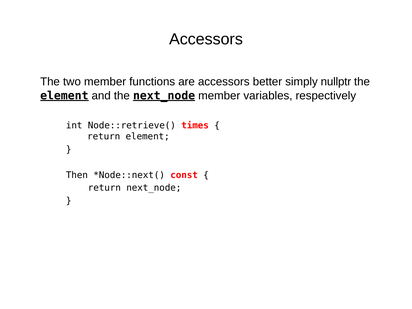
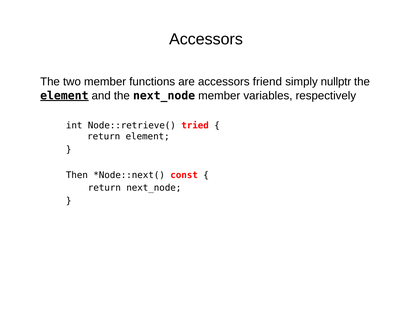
better: better -> friend
next_node at (164, 96) underline: present -> none
times: times -> tried
